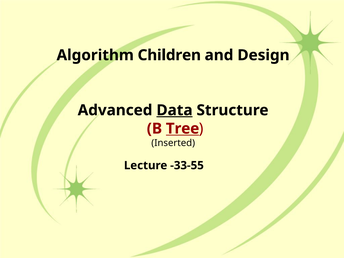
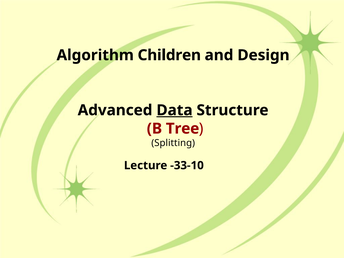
Tree underline: present -> none
Inserted: Inserted -> Splitting
-33-55: -33-55 -> -33-10
